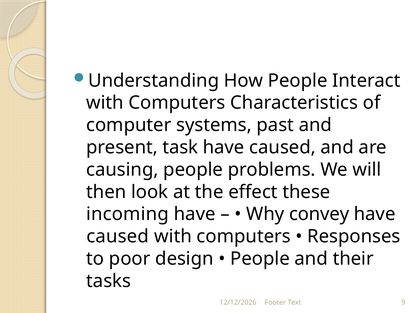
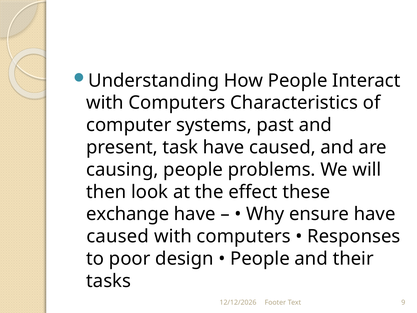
incoming: incoming -> exchange
convey: convey -> ensure
